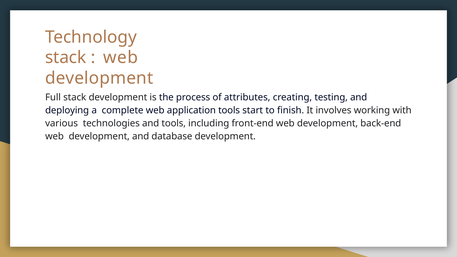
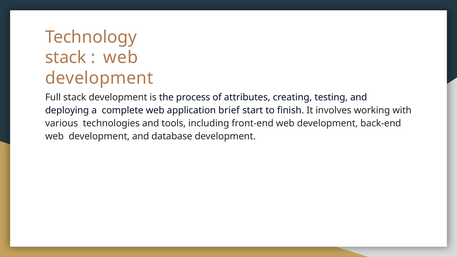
application tools: tools -> brief
